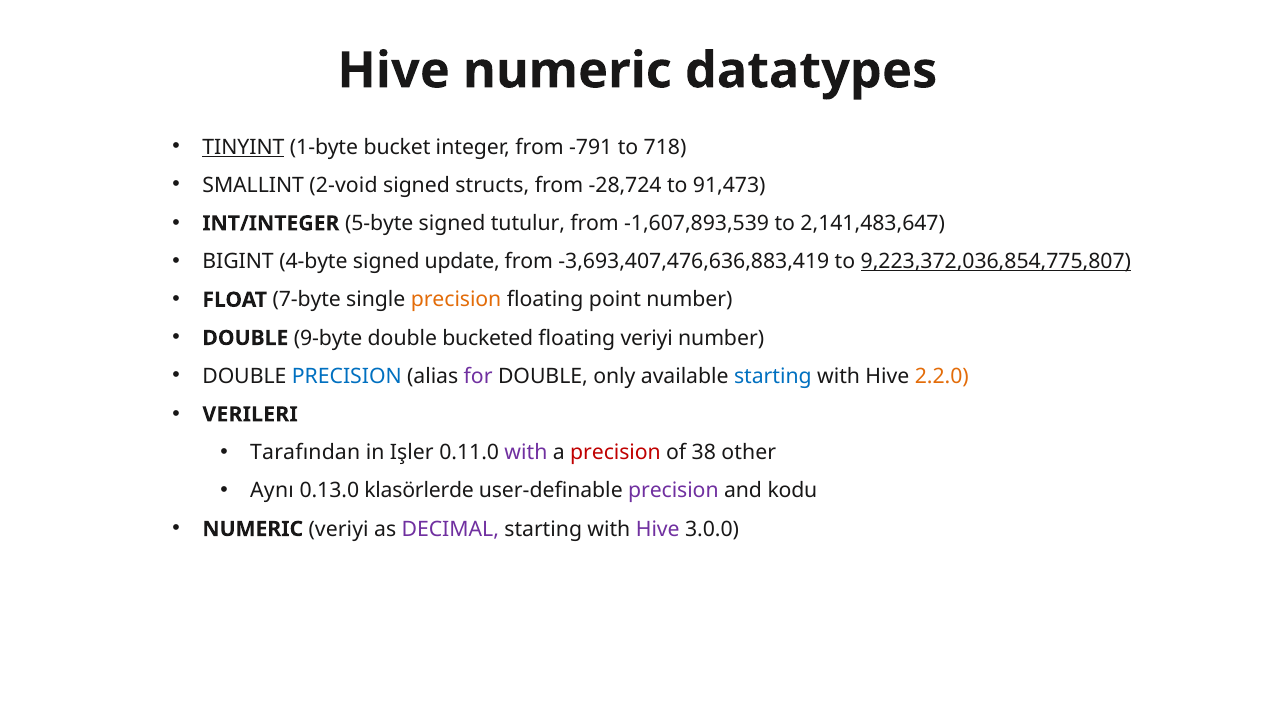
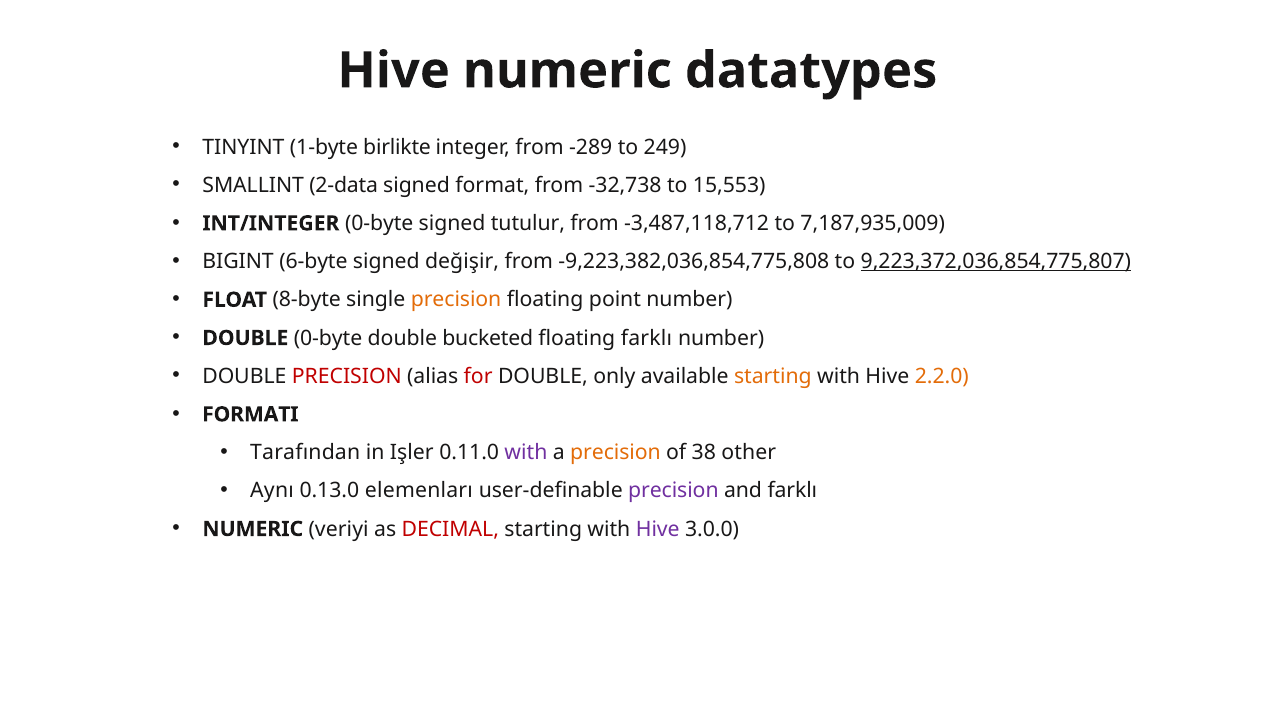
TINYINT underline: present -> none
bucket: bucket -> birlikte
-791: -791 -> -289
718: 718 -> 249
2-void: 2-void -> 2-data
structs: structs -> format
-28,724: -28,724 -> -32,738
91,473: 91,473 -> 15,553
INT/INTEGER 5-byte: 5-byte -> 0-byte
-1,607,893,539: -1,607,893,539 -> -3,487,118,712
2,141,483,647: 2,141,483,647 -> 7,187,935,009
4-byte: 4-byte -> 6-byte
update: update -> değişir
-3,693,407,476,636,883,419: -3,693,407,476,636,883,419 -> -9,223,382,036,854,775,808
7-byte: 7-byte -> 8-byte
DOUBLE 9-byte: 9-byte -> 0-byte
floating veriyi: veriyi -> farklı
PRECISION at (347, 376) colour: blue -> red
for colour: purple -> red
starting at (773, 376) colour: blue -> orange
VERILERI: VERILERI -> FORMATI
precision at (615, 453) colour: red -> orange
klasörlerde: klasörlerde -> elemenları
and kodu: kodu -> farklı
DECIMAL colour: purple -> red
